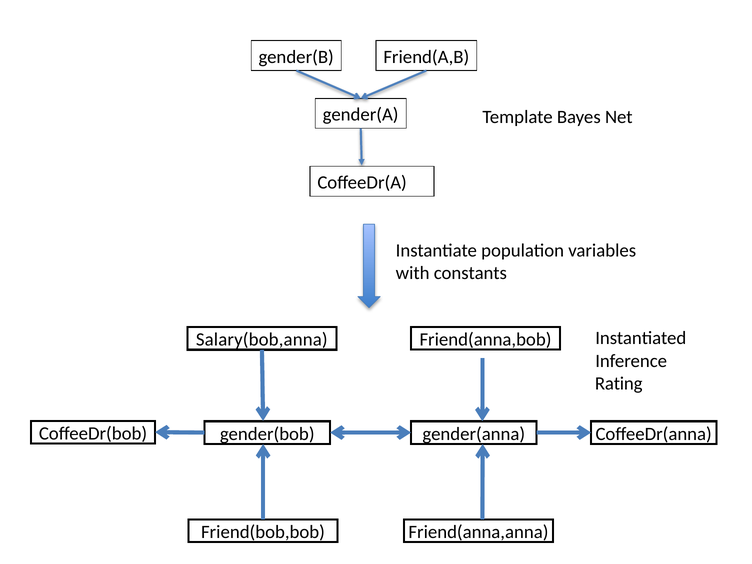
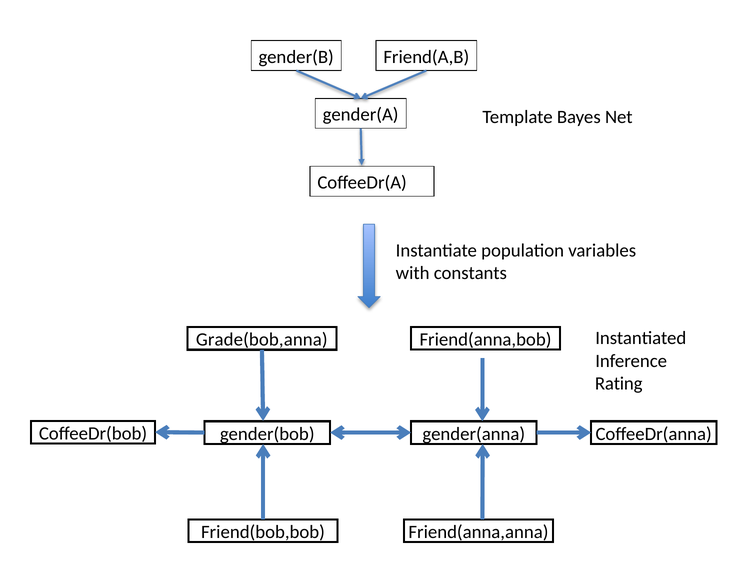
Salary(bob,anna: Salary(bob,anna -> Grade(bob,anna
